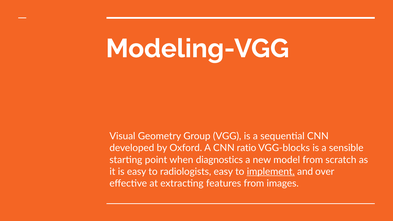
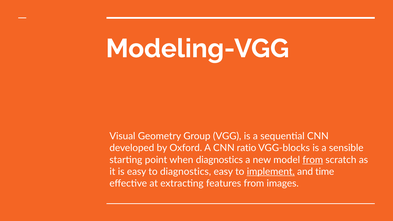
from at (313, 160) underline: none -> present
to radiologists: radiologists -> diagnostics
over: over -> time
